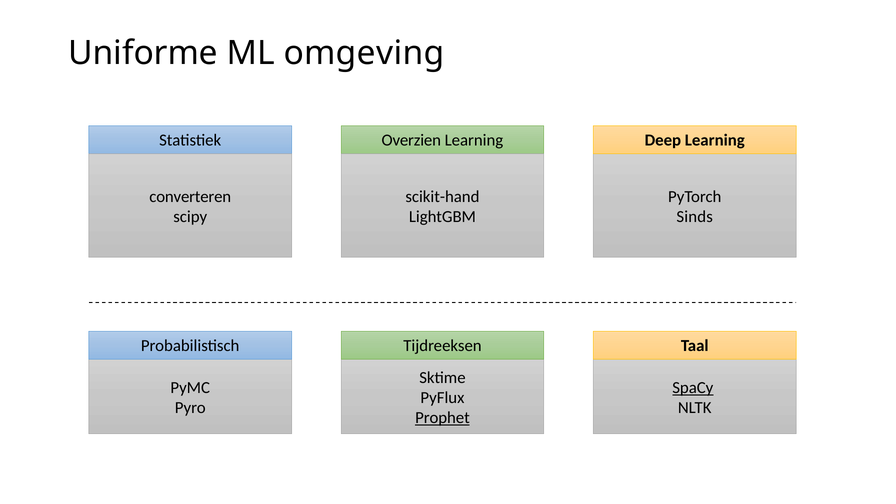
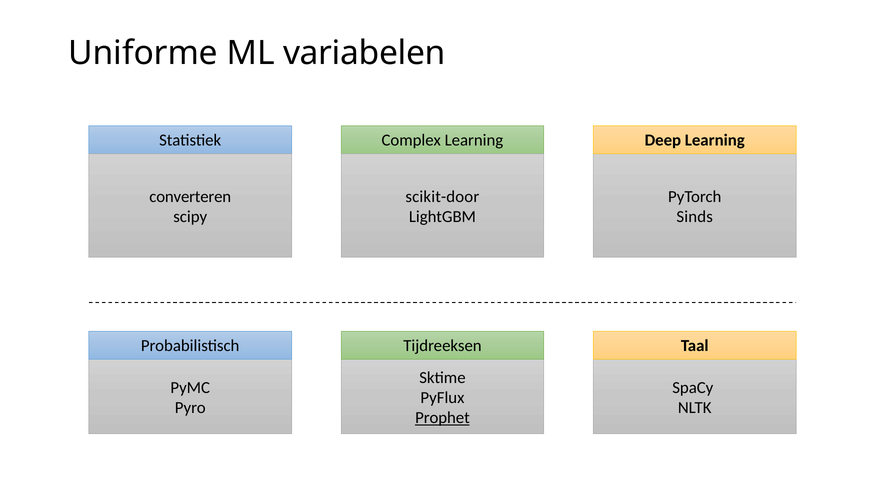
omgeving: omgeving -> variabelen
Overzien: Overzien -> Complex
scikit-hand: scikit-hand -> scikit-door
SpaCy underline: present -> none
